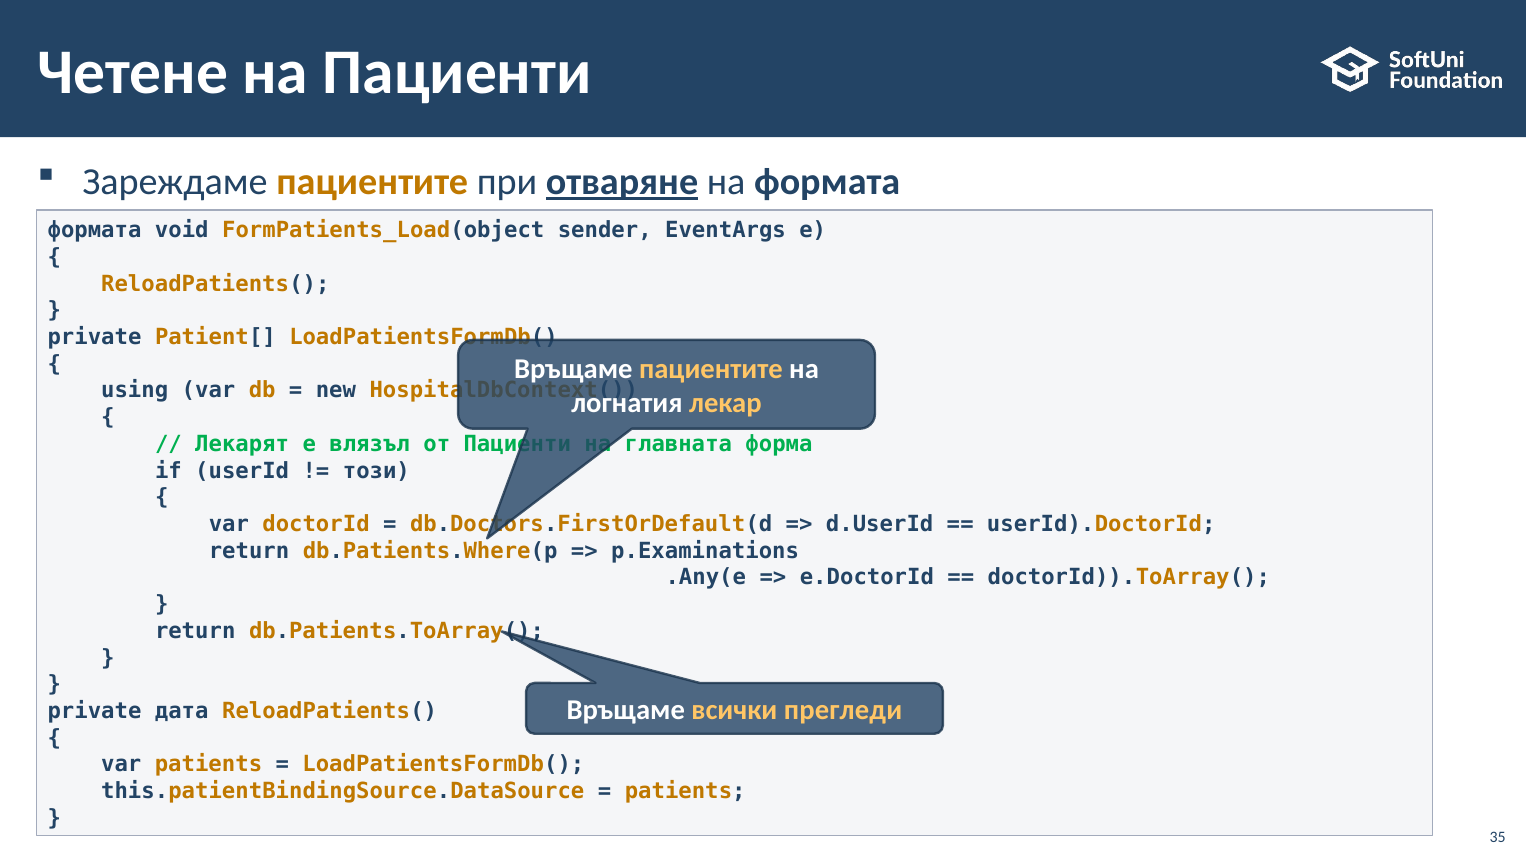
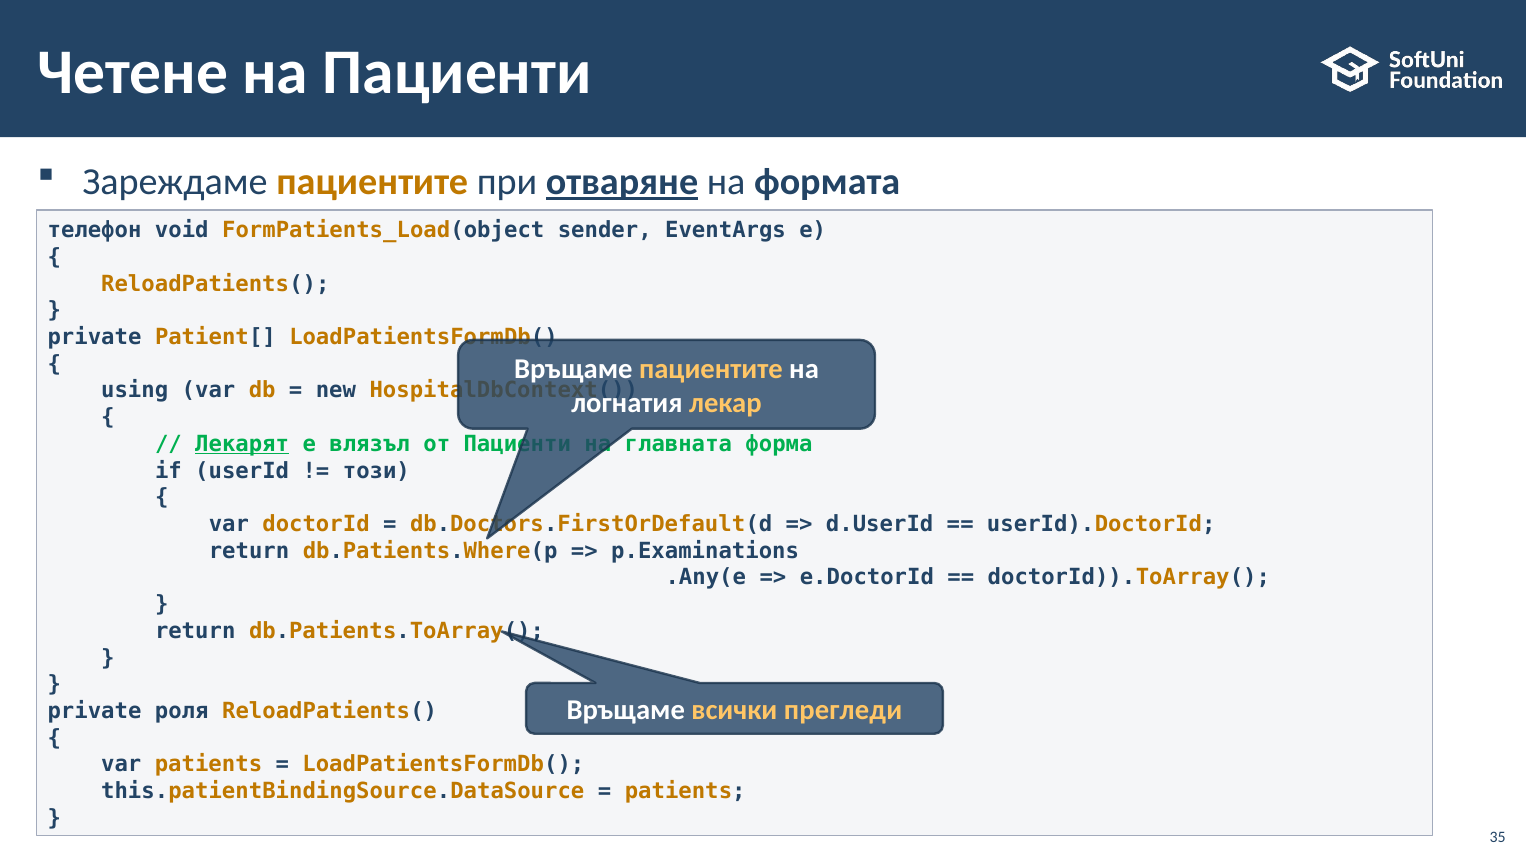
формата at (95, 230): формата -> телефон
Лекарят underline: none -> present
дата: дата -> роля
